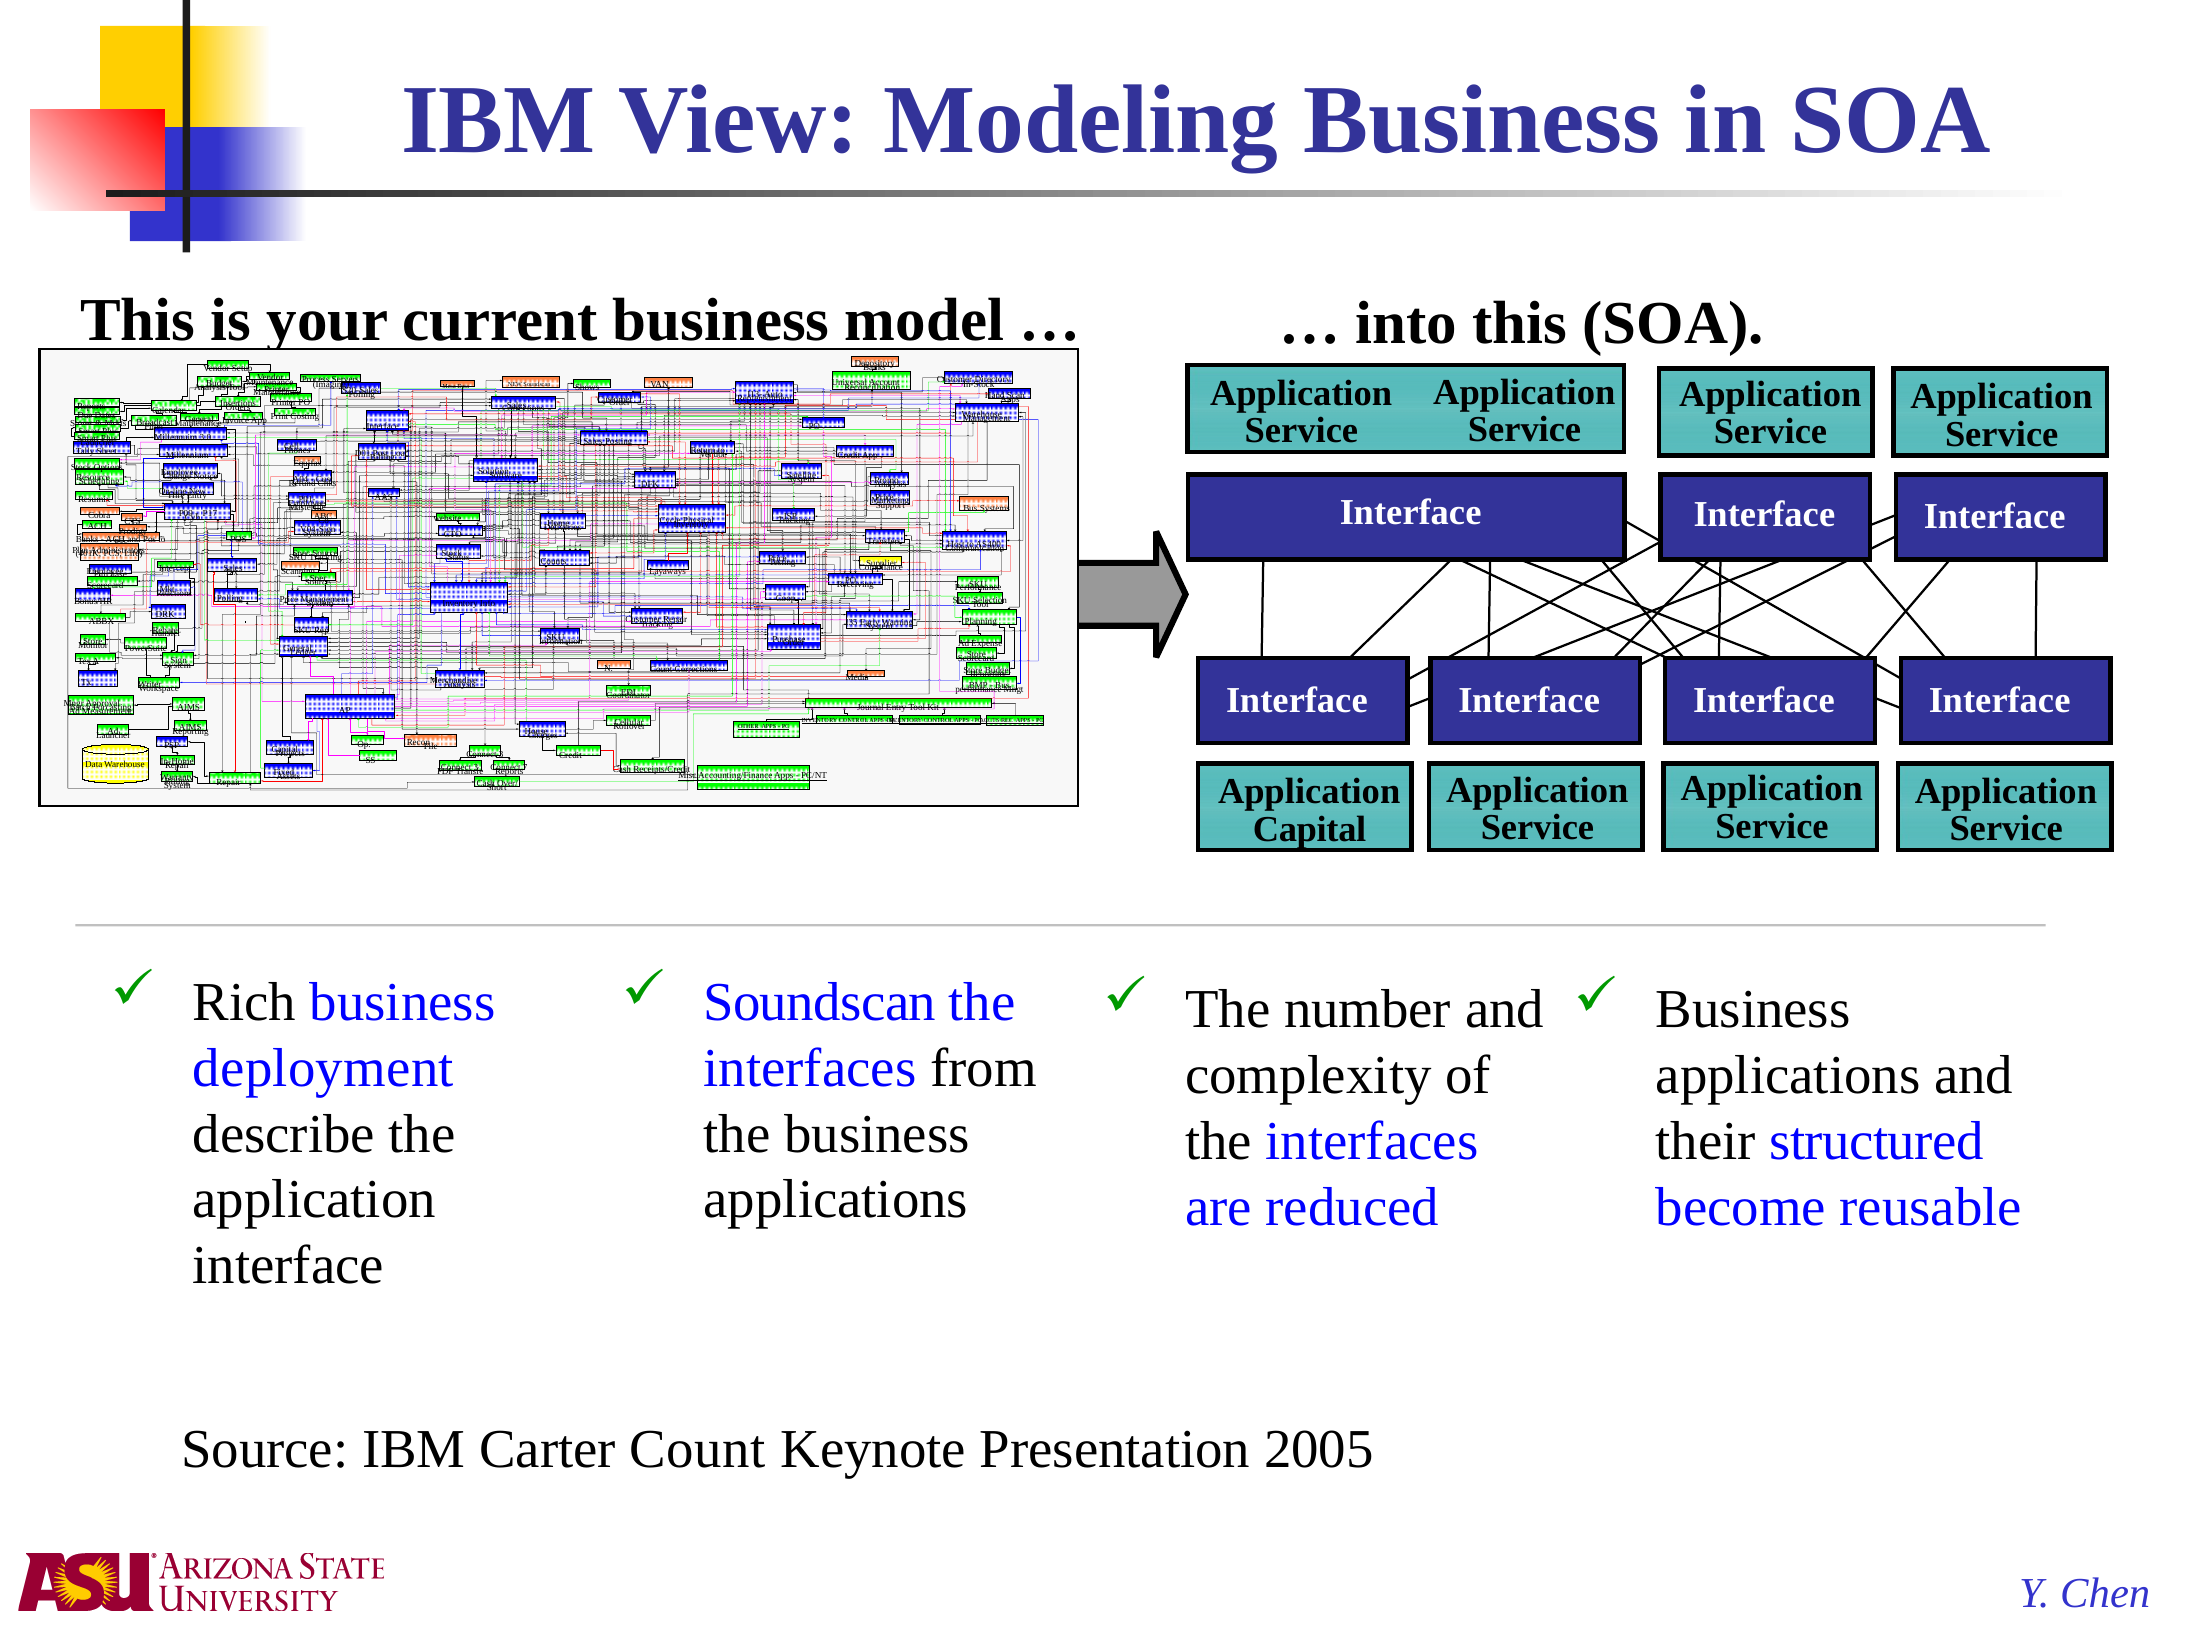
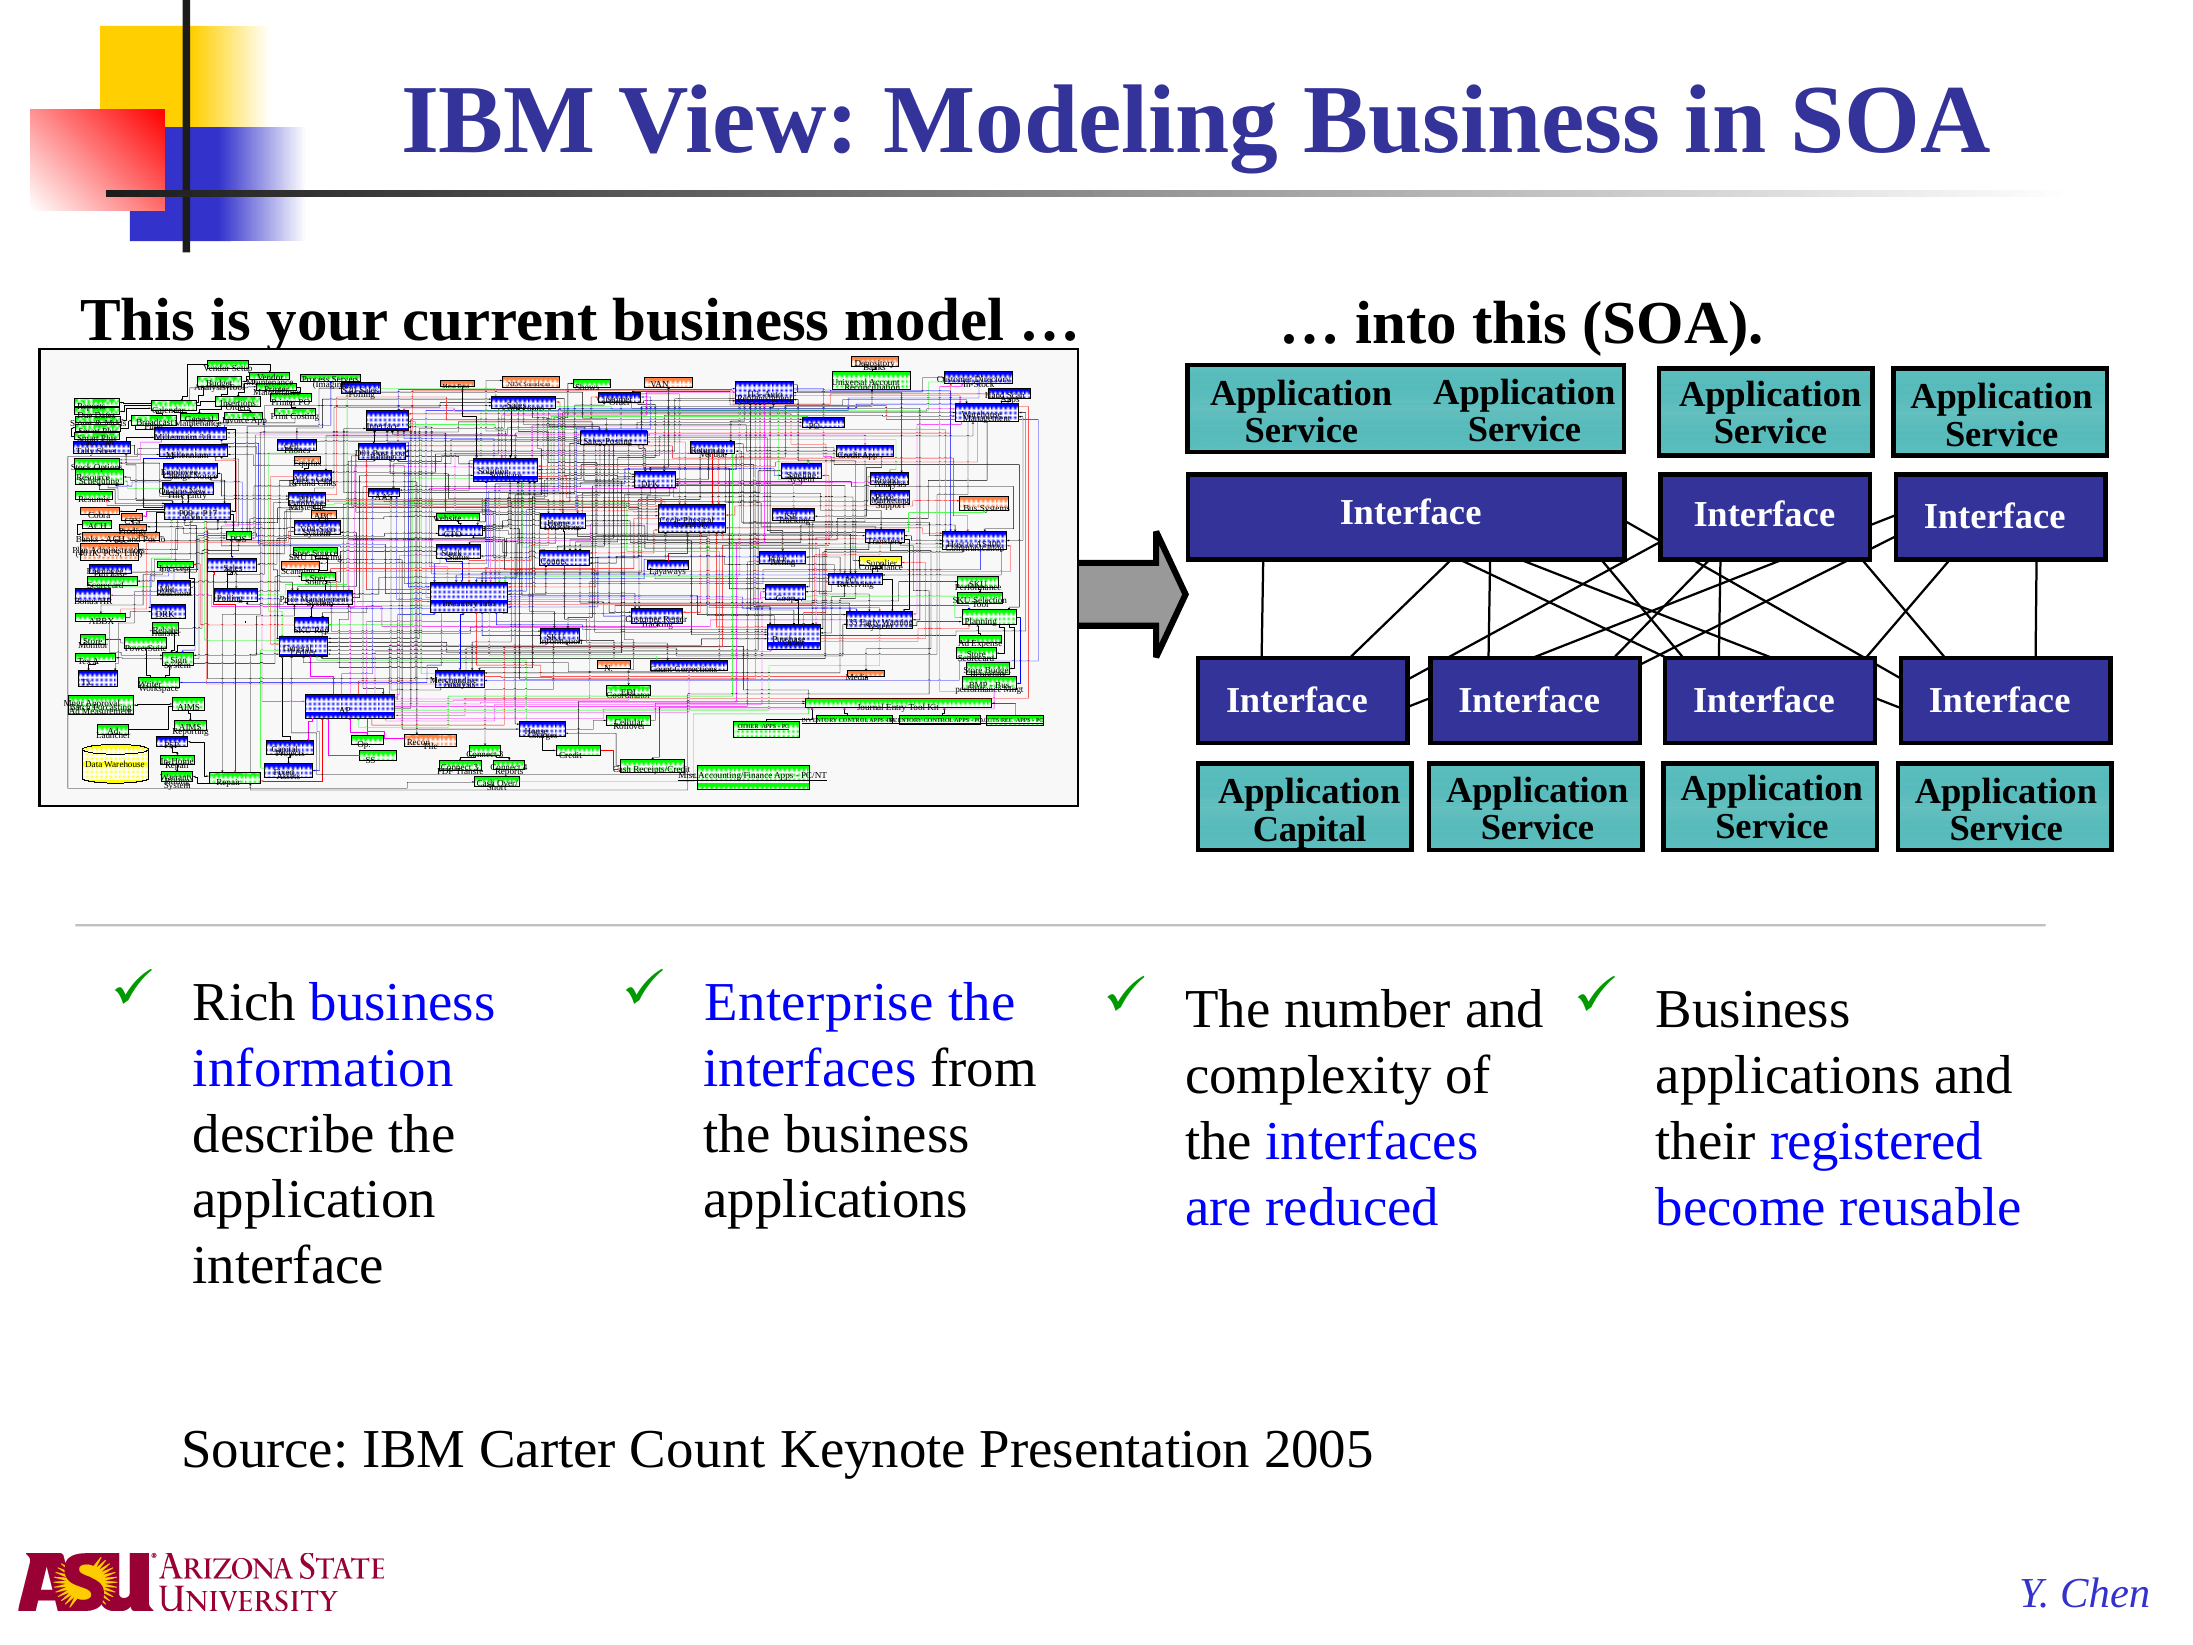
7: 7 -> 4
Soundscan at (820, 1002): Soundscan -> Enterprise
deployment at (323, 1068): deployment -> information
structured: structured -> registered
